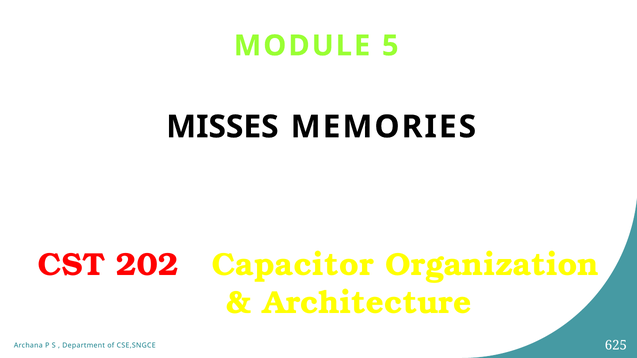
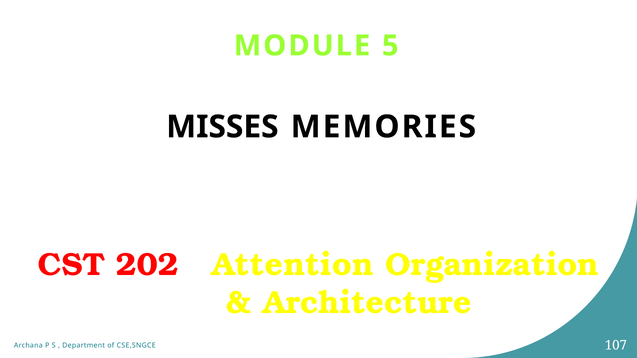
Capacitor: Capacitor -> Attention
625: 625 -> 107
